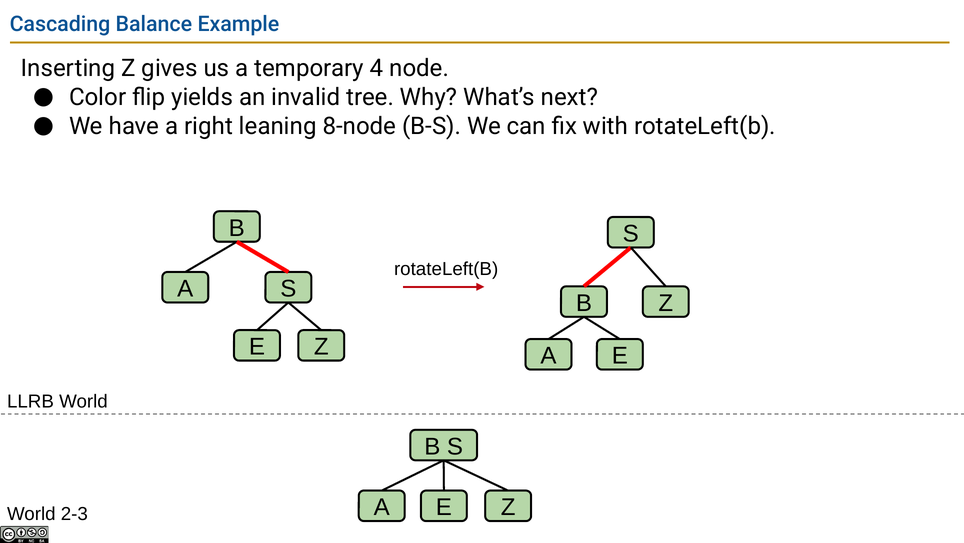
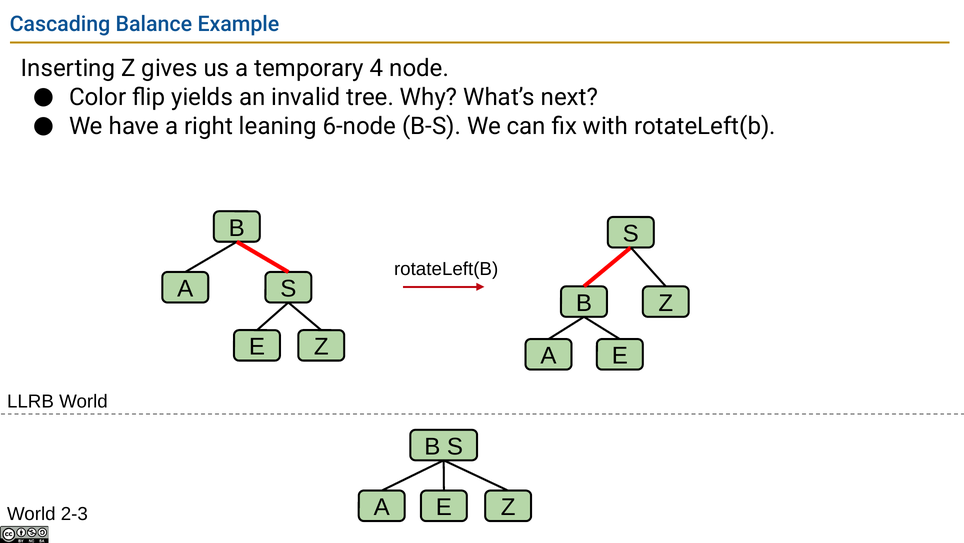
8-node: 8-node -> 6-node
